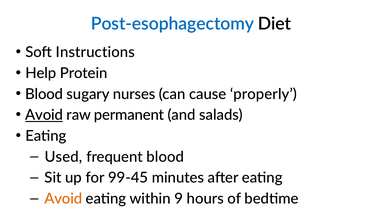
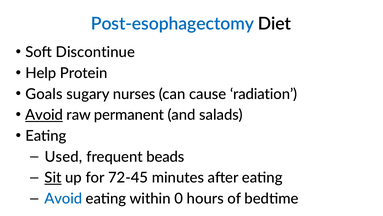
Instructions: Instructions -> Discontinue
Blood at (44, 94): Blood -> Goals
properly: properly -> radiation
frequent blood: blood -> beads
Sit underline: none -> present
99-45: 99-45 -> 72-45
Avoid at (63, 198) colour: orange -> blue
9: 9 -> 0
